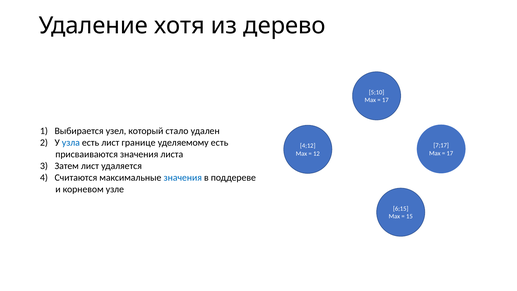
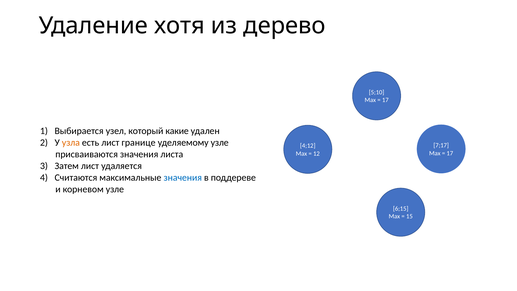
стало: стало -> какие
узла colour: blue -> orange
уделяемому есть: есть -> узле
